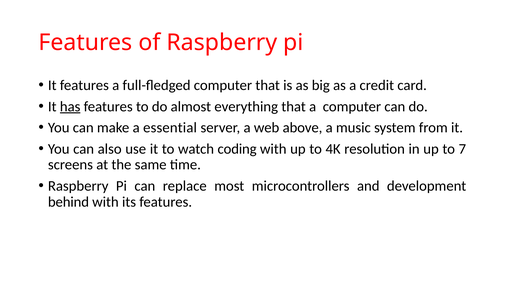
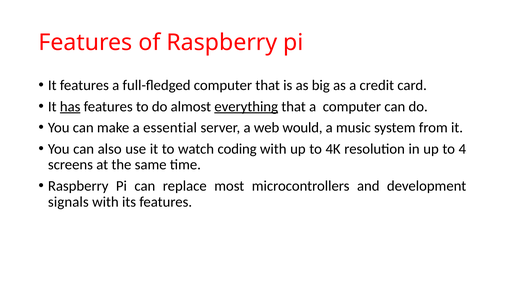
everything underline: none -> present
above: above -> would
7: 7 -> 4
behind: behind -> signals
